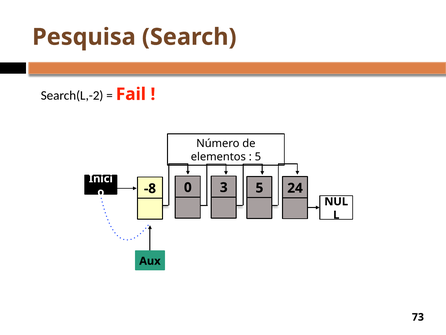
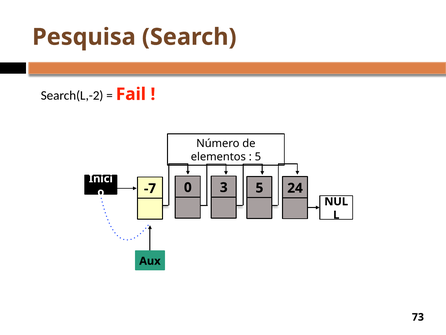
-8: -8 -> -7
